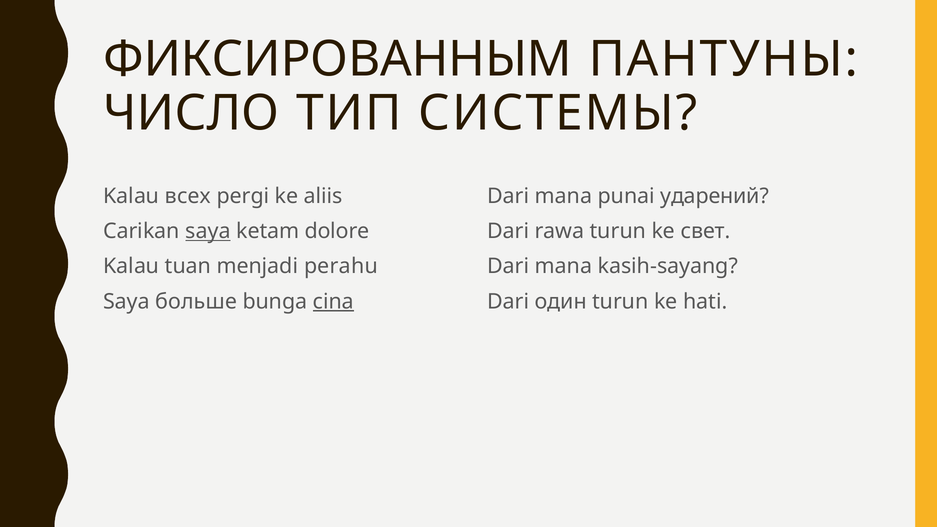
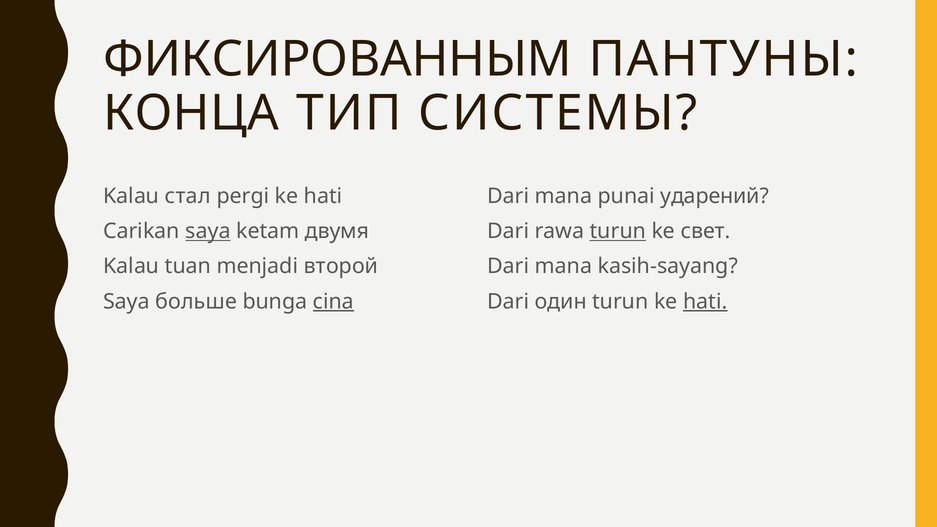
ЧИСЛО: ЧИСЛО -> КОНЦА
всех: всех -> стал
pergi ke aliis: aliis -> hati
dolore: dolore -> двумя
turun at (618, 231) underline: none -> present
perahu: perahu -> второй
hati at (705, 302) underline: none -> present
